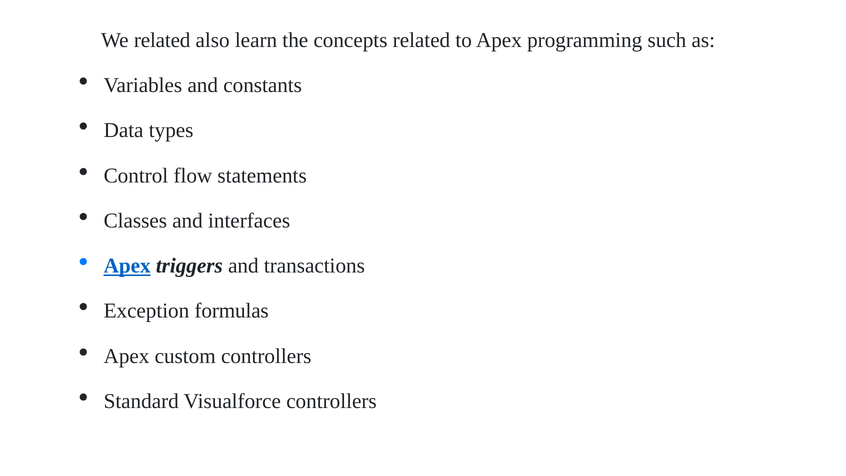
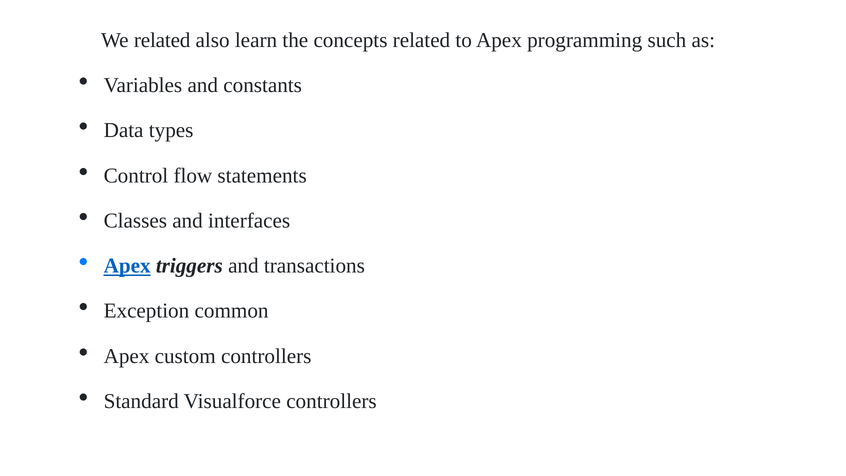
formulas: formulas -> common
